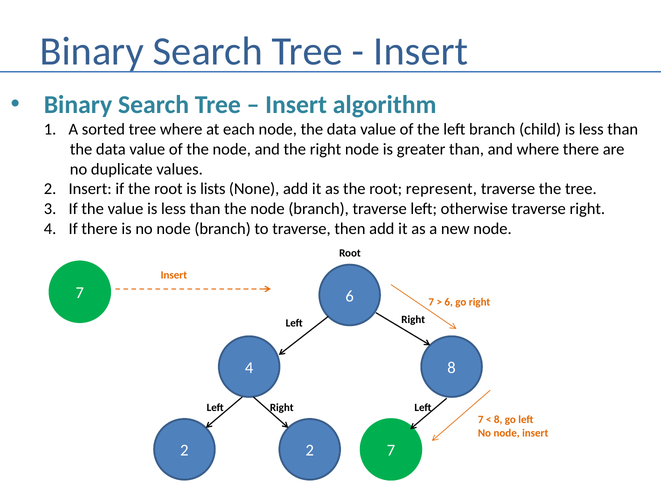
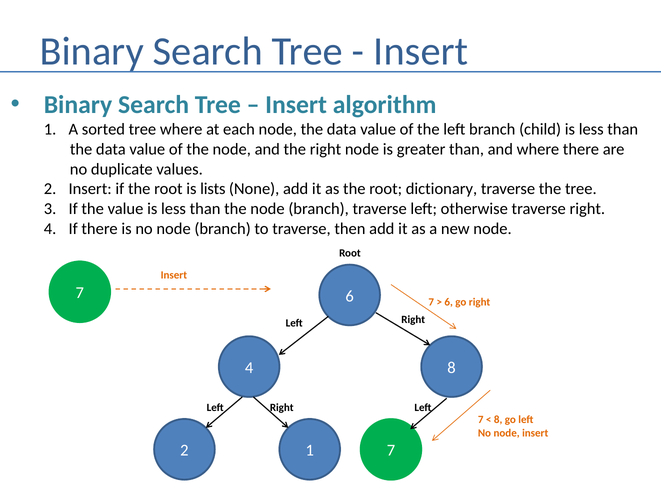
represent: represent -> dictionary
2 2: 2 -> 1
